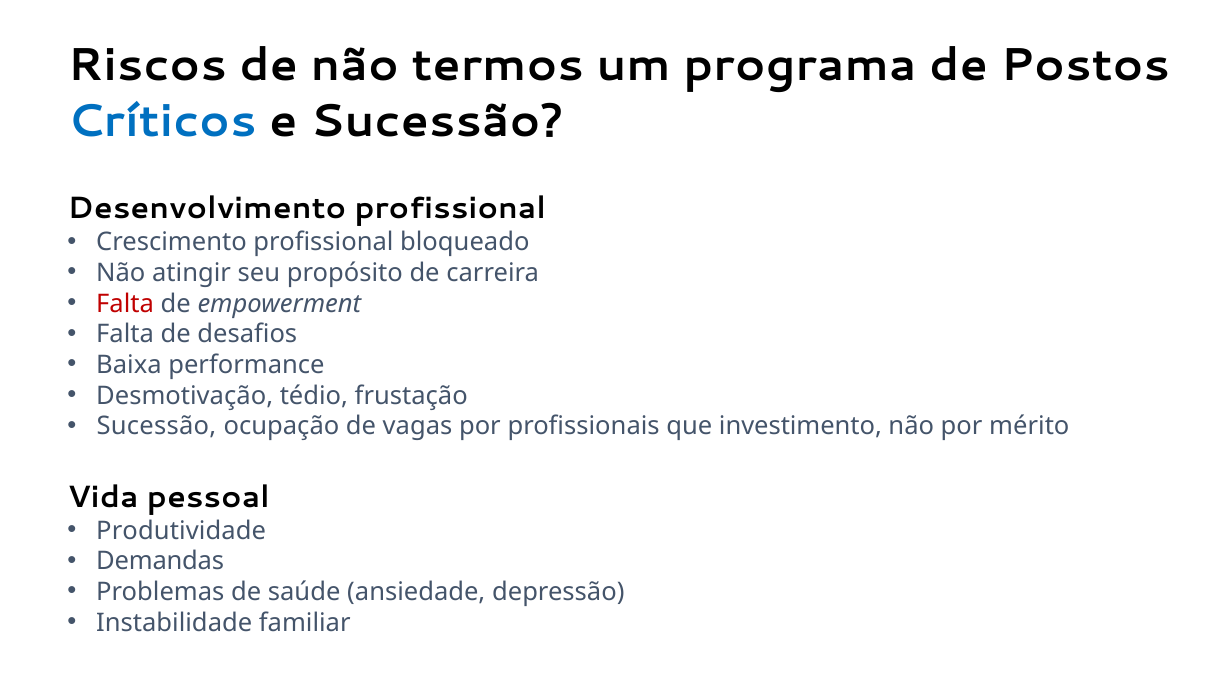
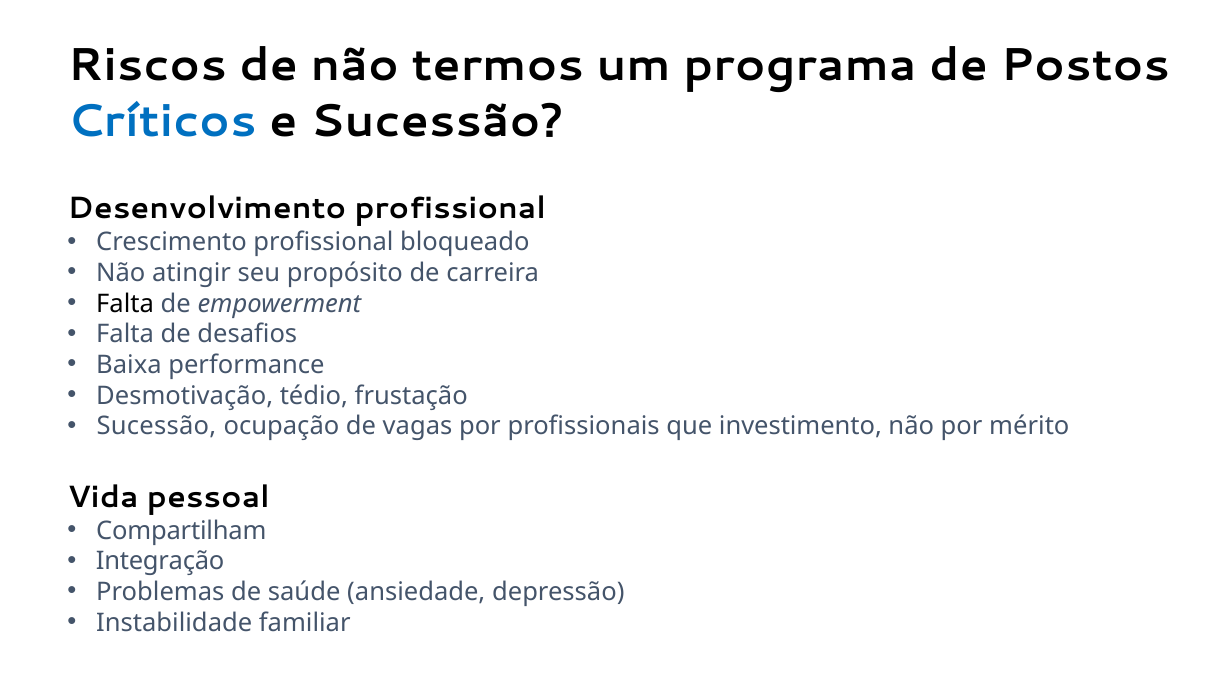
Falta at (125, 303) colour: red -> black
Produtividade: Produtividade -> Compartilham
Demandas: Demandas -> Integração
